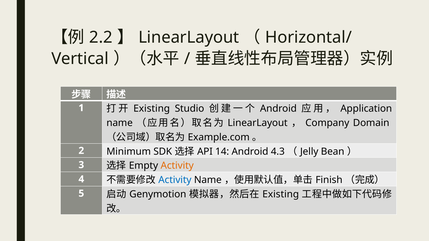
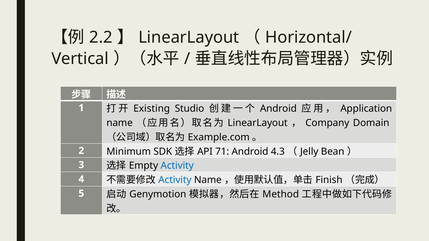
14: 14 -> 71
Activity at (177, 166) colour: orange -> blue
Existing at (281, 195): Existing -> Method
